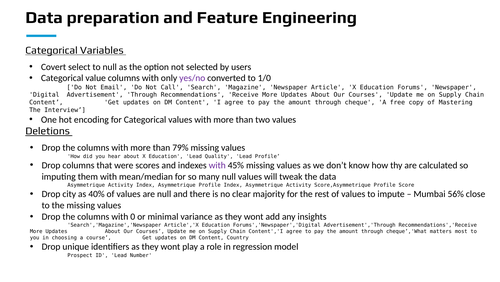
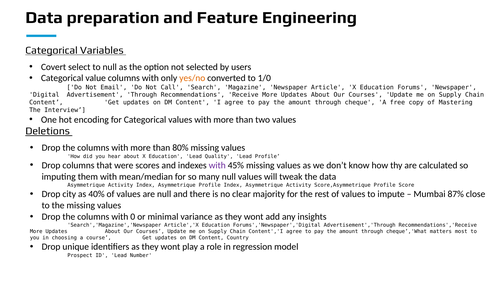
yes/no colour: purple -> orange
79%: 79% -> 80%
56%: 56% -> 87%
